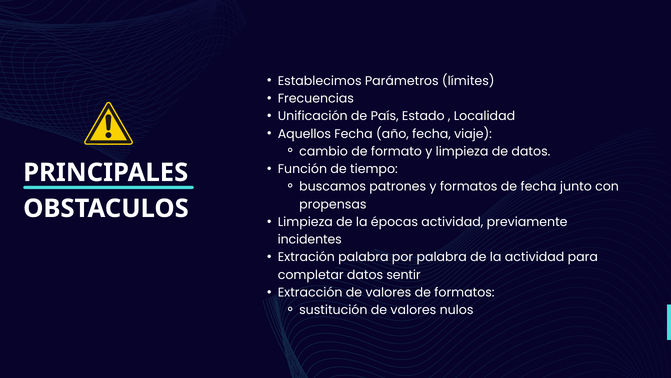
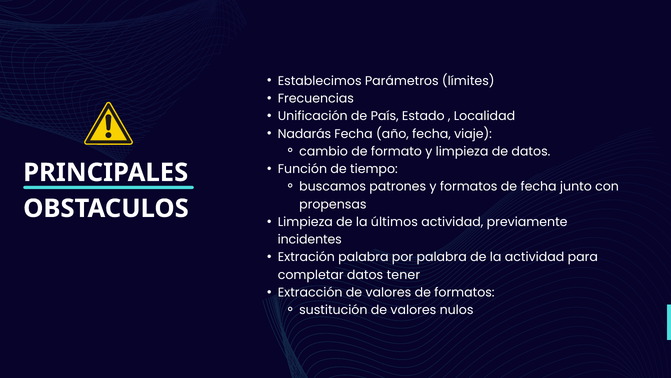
Aquellos: Aquellos -> Nadarás
épocas: épocas -> últimos
sentir: sentir -> tener
